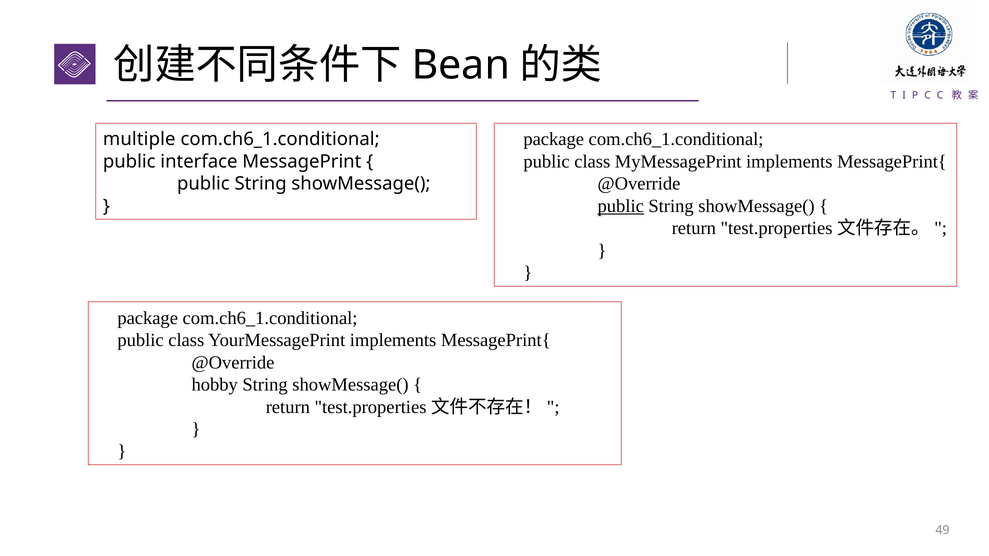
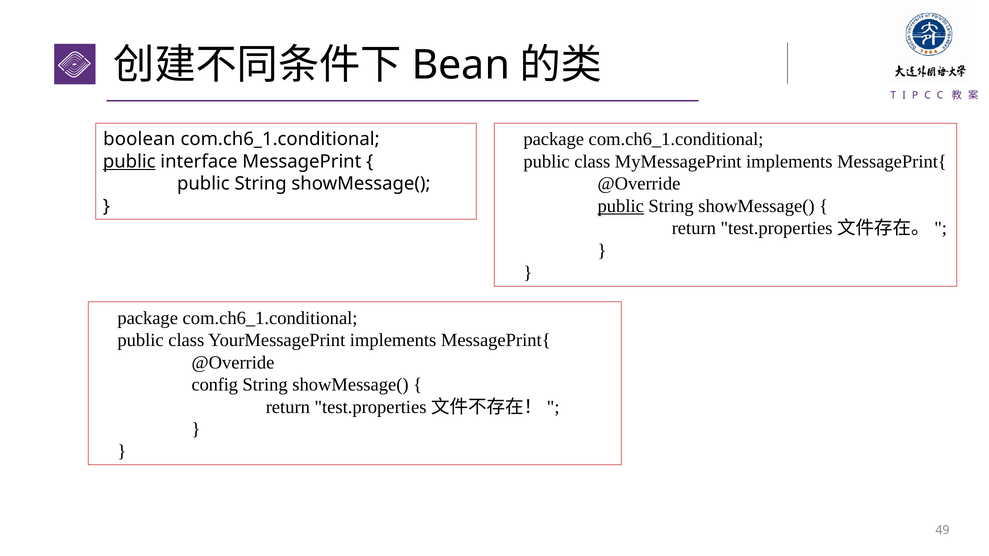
multiple: multiple -> boolean
public at (129, 162) underline: none -> present
hobby: hobby -> config
